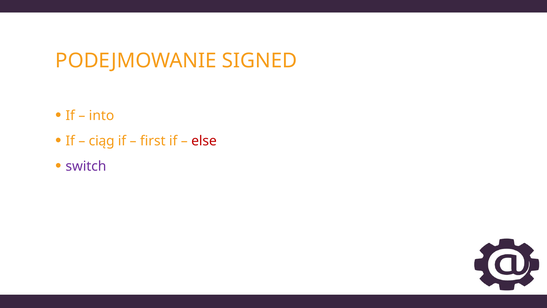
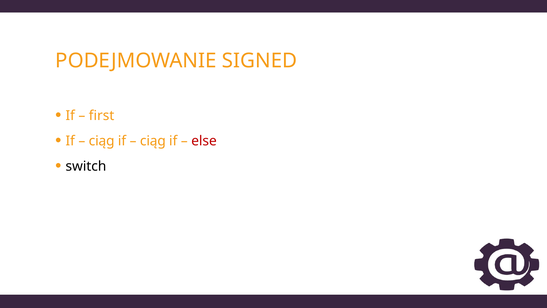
into: into -> first
first at (153, 141): first -> ciąg
switch colour: purple -> black
